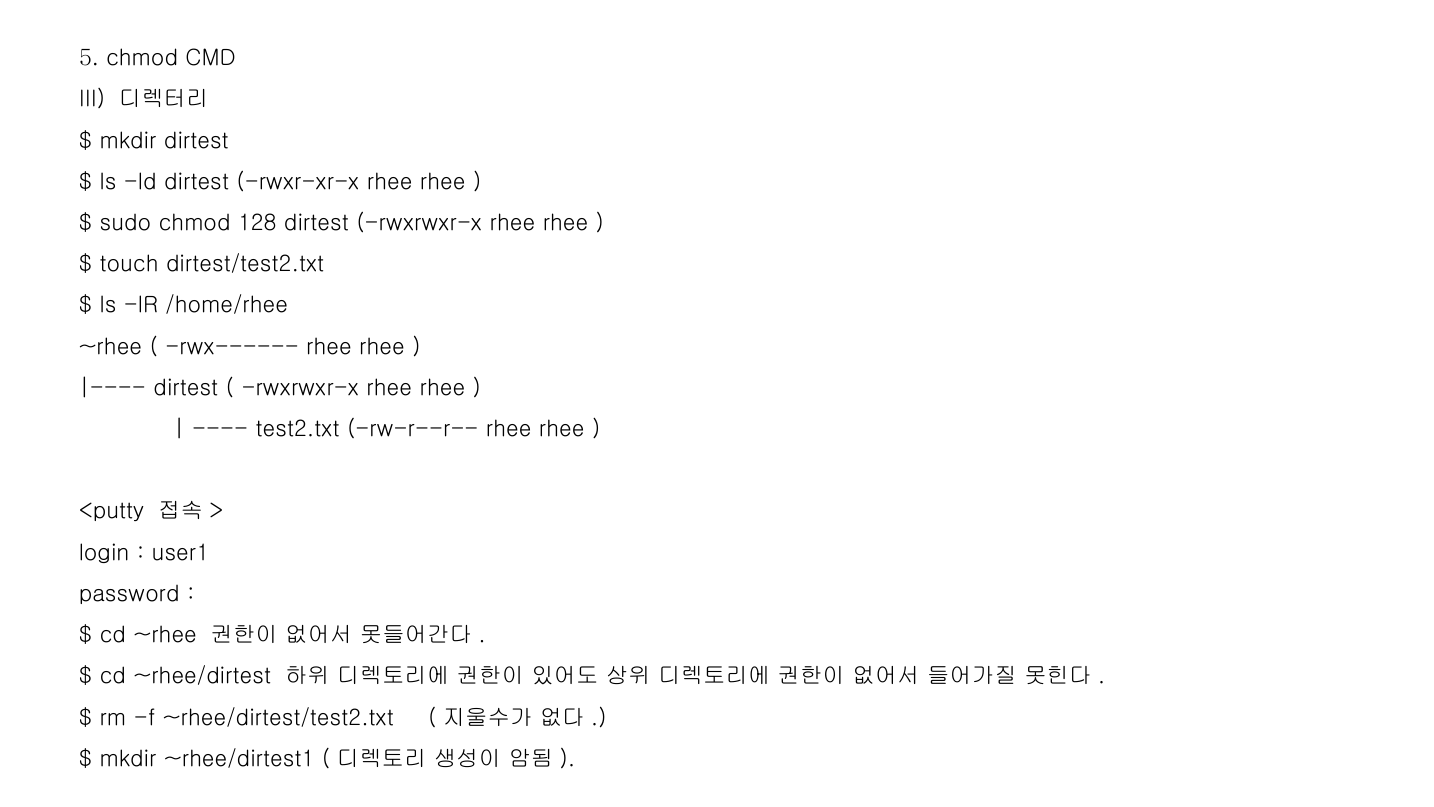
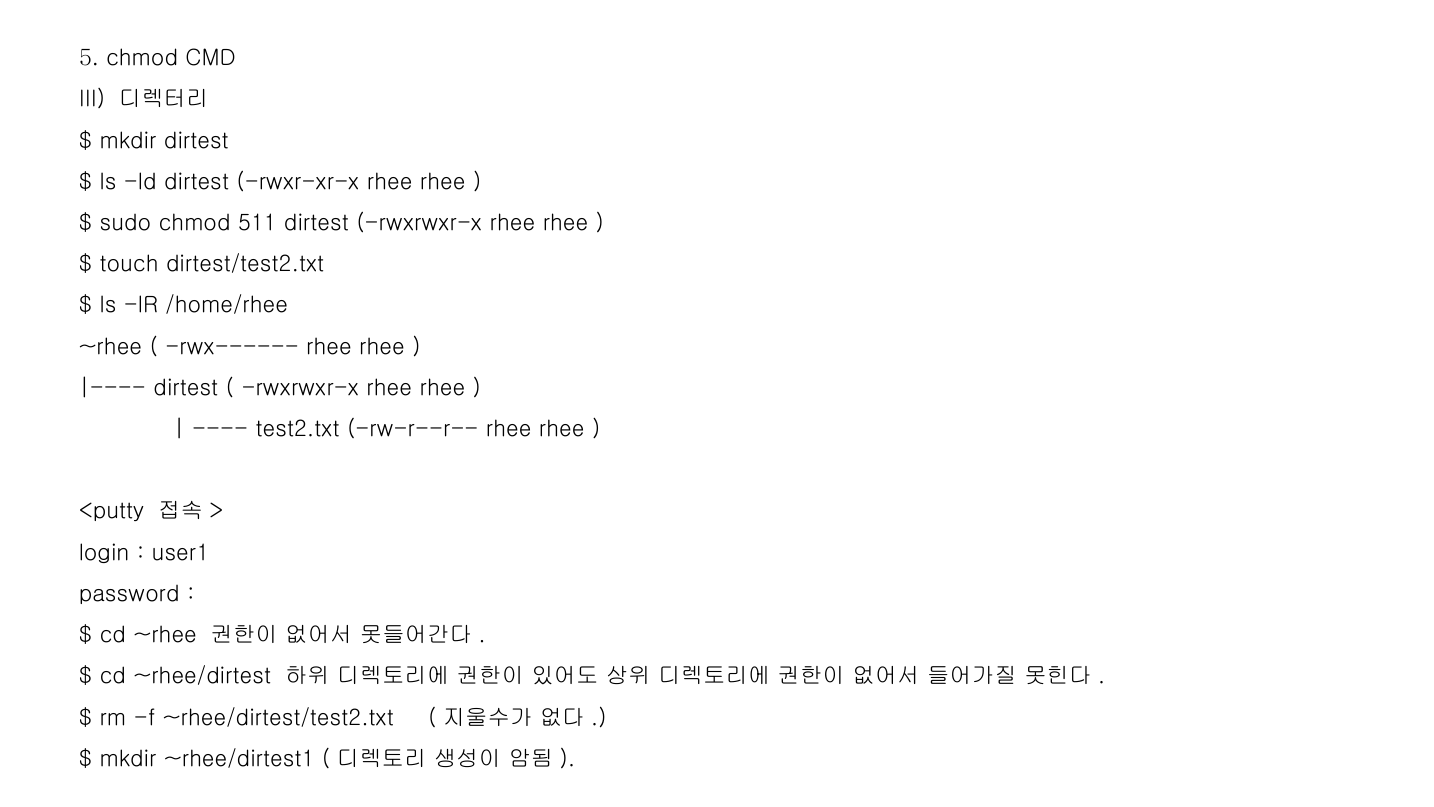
128: 128 -> 511
